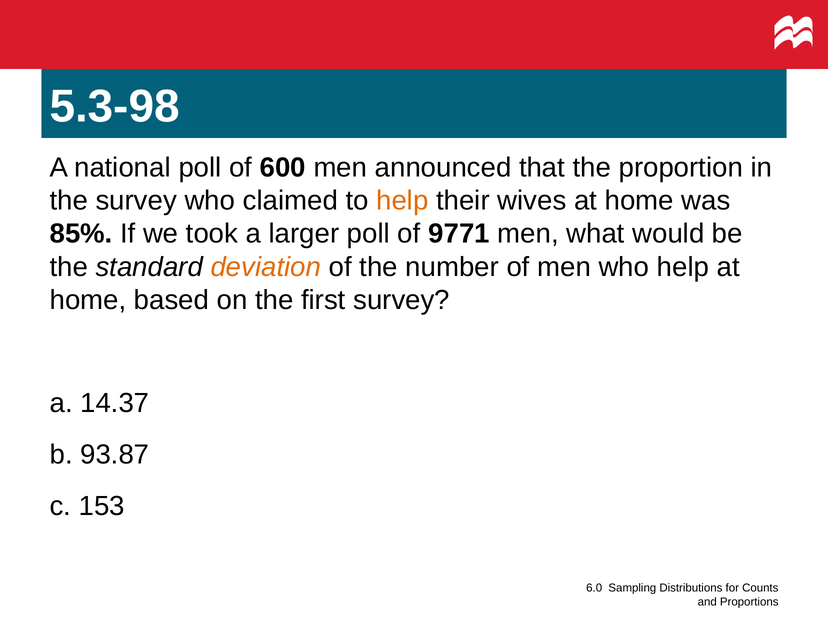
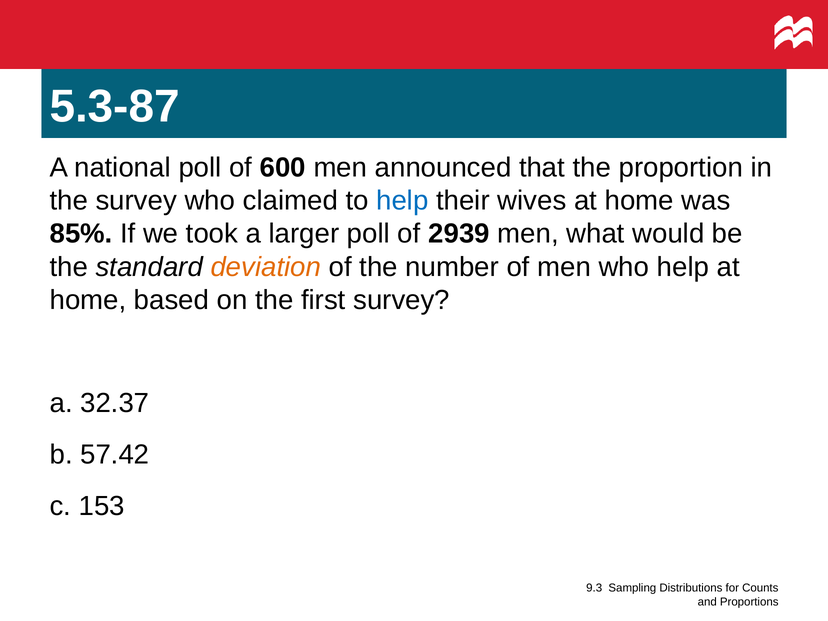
5.3-98: 5.3-98 -> 5.3-87
help at (402, 201) colour: orange -> blue
9771: 9771 -> 2939
14.37: 14.37 -> 32.37
93.87: 93.87 -> 57.42
6.0: 6.0 -> 9.3
